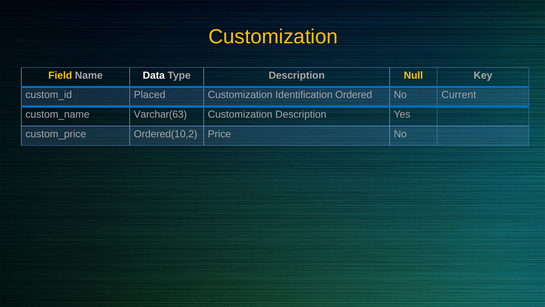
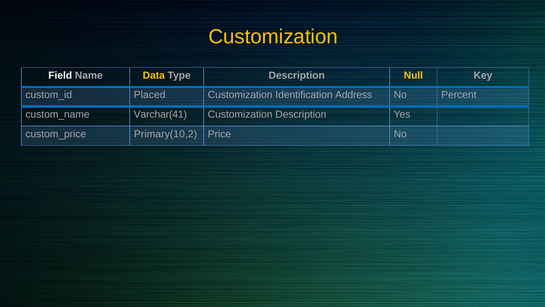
Field colour: yellow -> white
Data colour: white -> yellow
Ordered: Ordered -> Address
Current: Current -> Percent
Varchar(63: Varchar(63 -> Varchar(41
Ordered(10,2: Ordered(10,2 -> Primary(10,2
